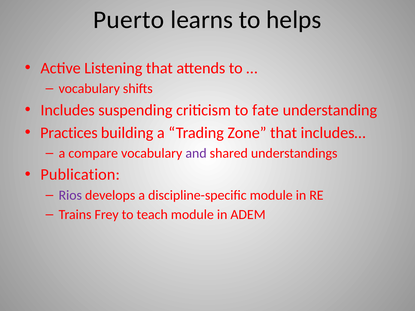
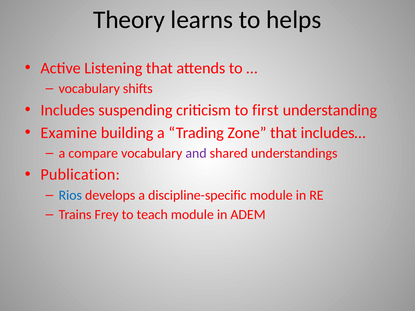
Puerto: Puerto -> Theory
fate: fate -> first
Practices: Practices -> Examine
Rios colour: purple -> blue
